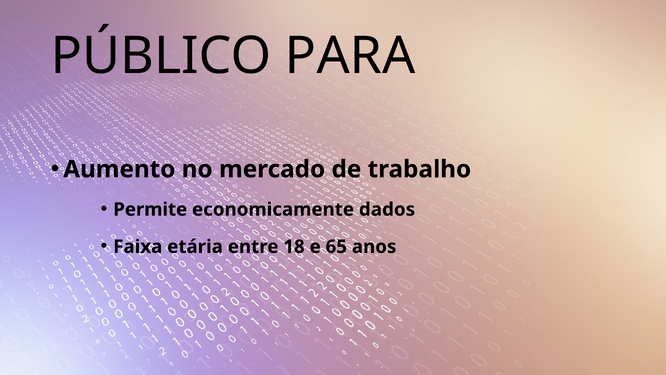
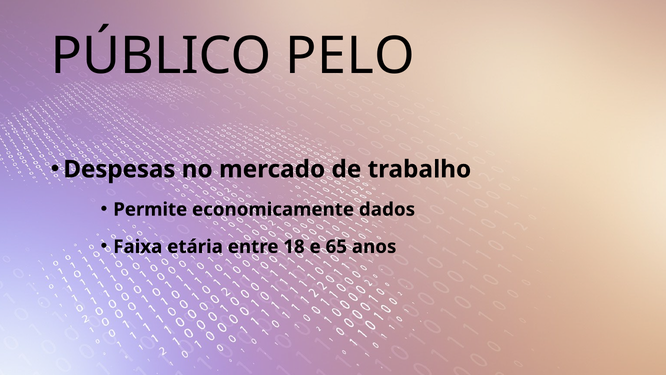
PARA: PARA -> PELO
Aumento: Aumento -> Despesas
